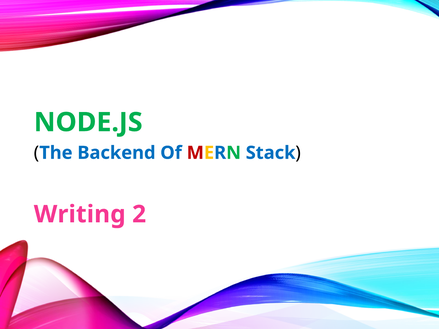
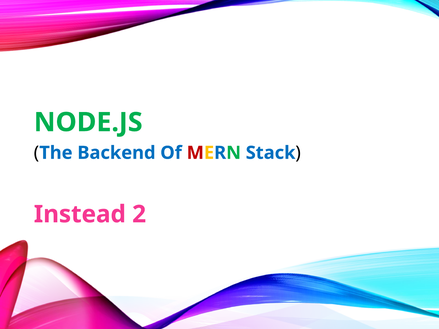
Writing: Writing -> Instead
